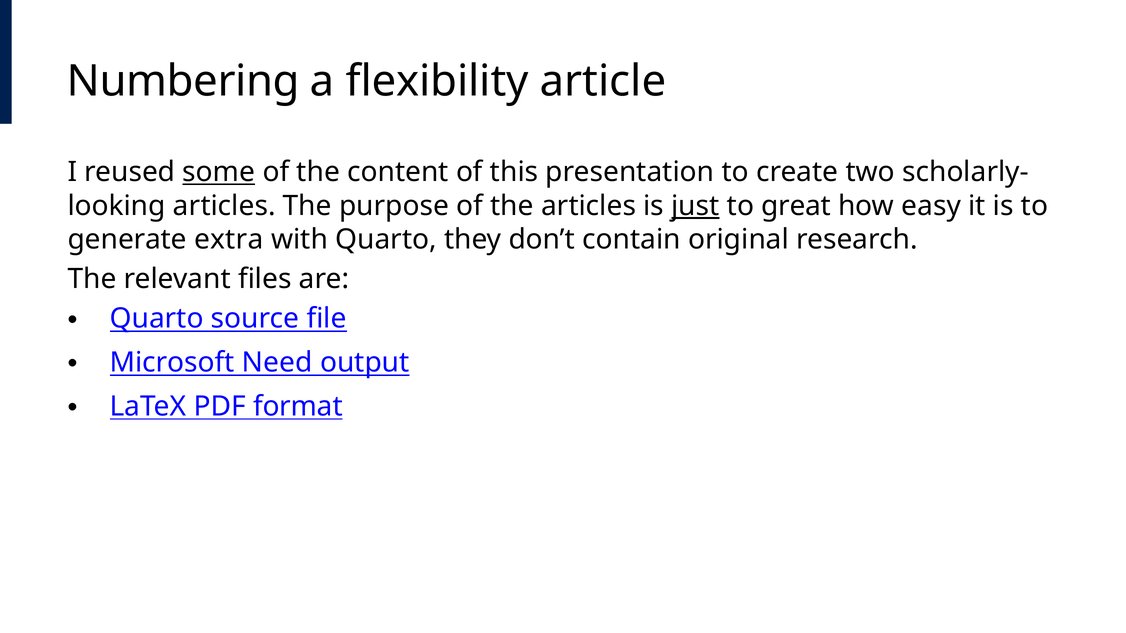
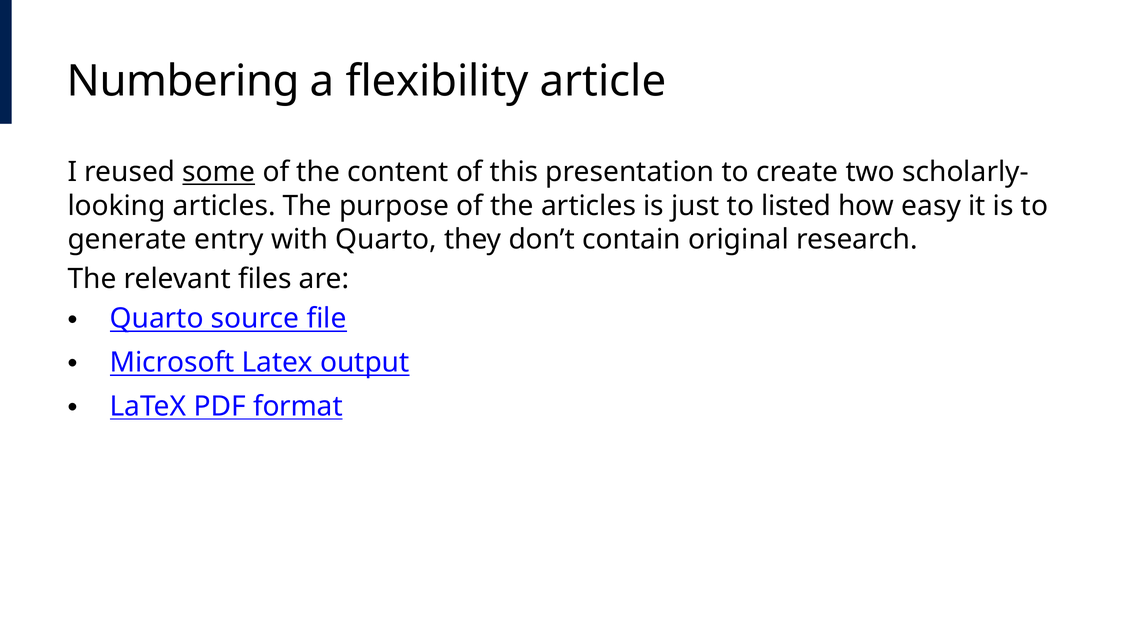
just underline: present -> none
great: great -> listed
extra: extra -> entry
Microsoft Need: Need -> Latex
